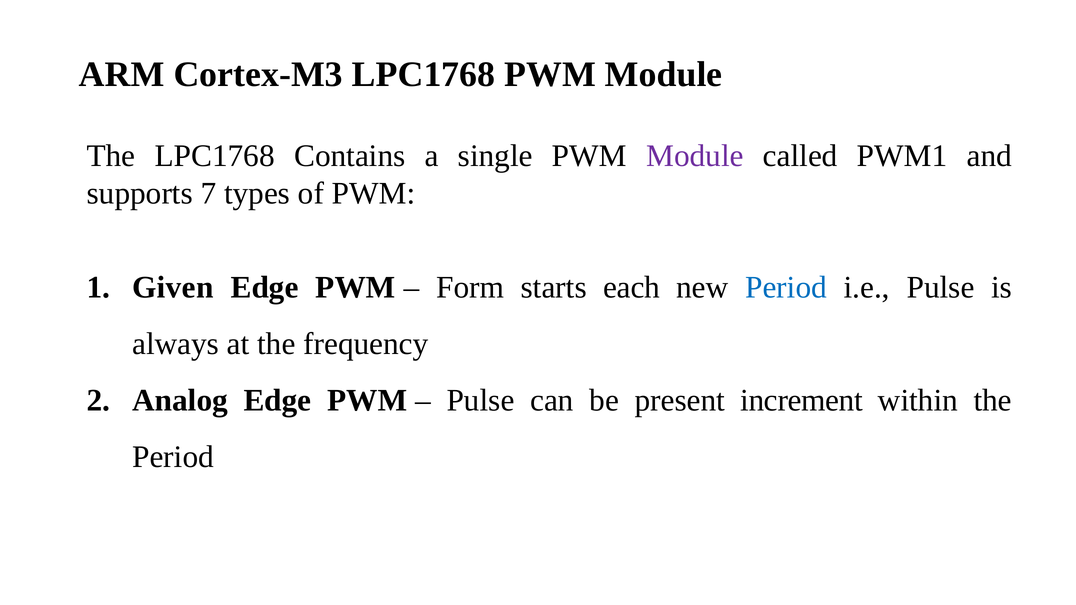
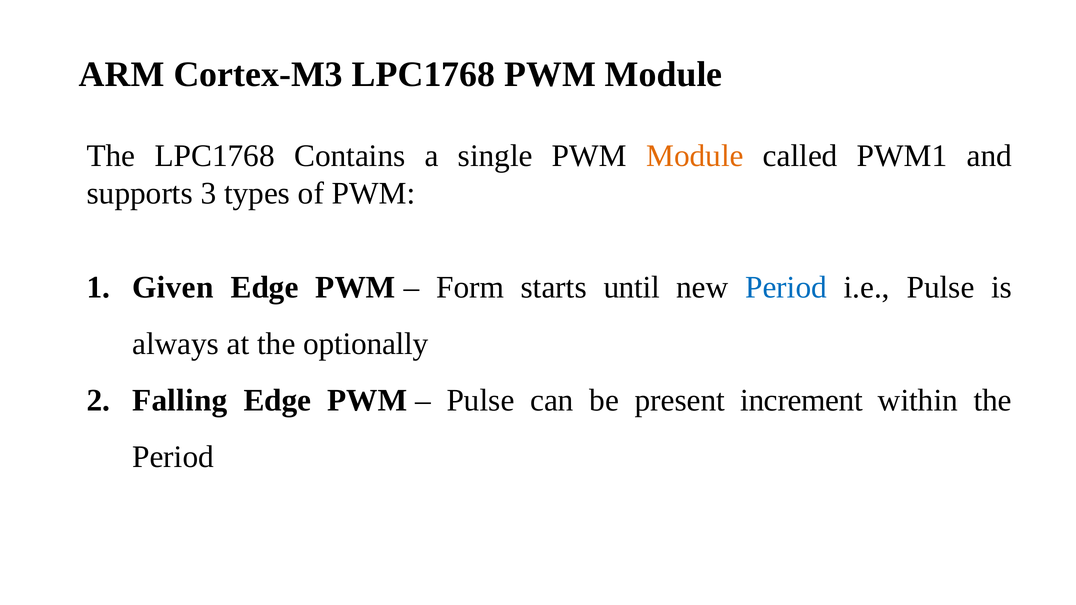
Module at (695, 156) colour: purple -> orange
7: 7 -> 3
each: each -> until
frequency: frequency -> optionally
Analog: Analog -> Falling
